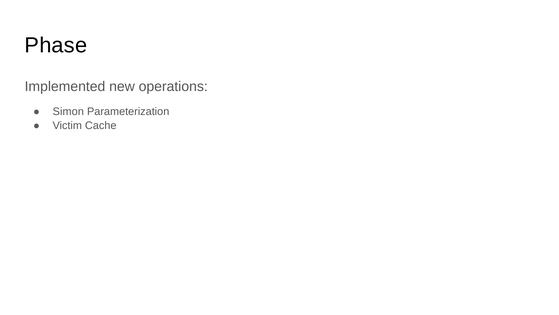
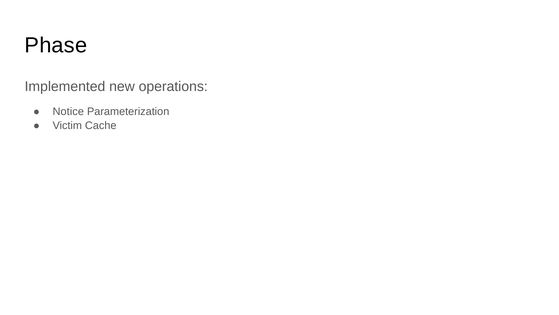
Simon: Simon -> Notice
